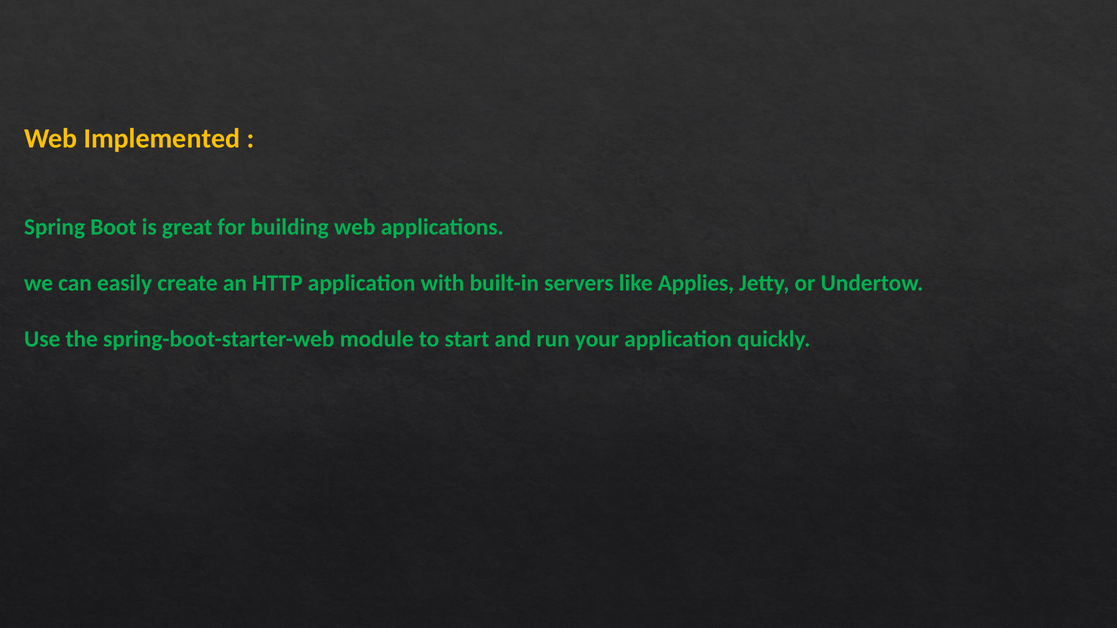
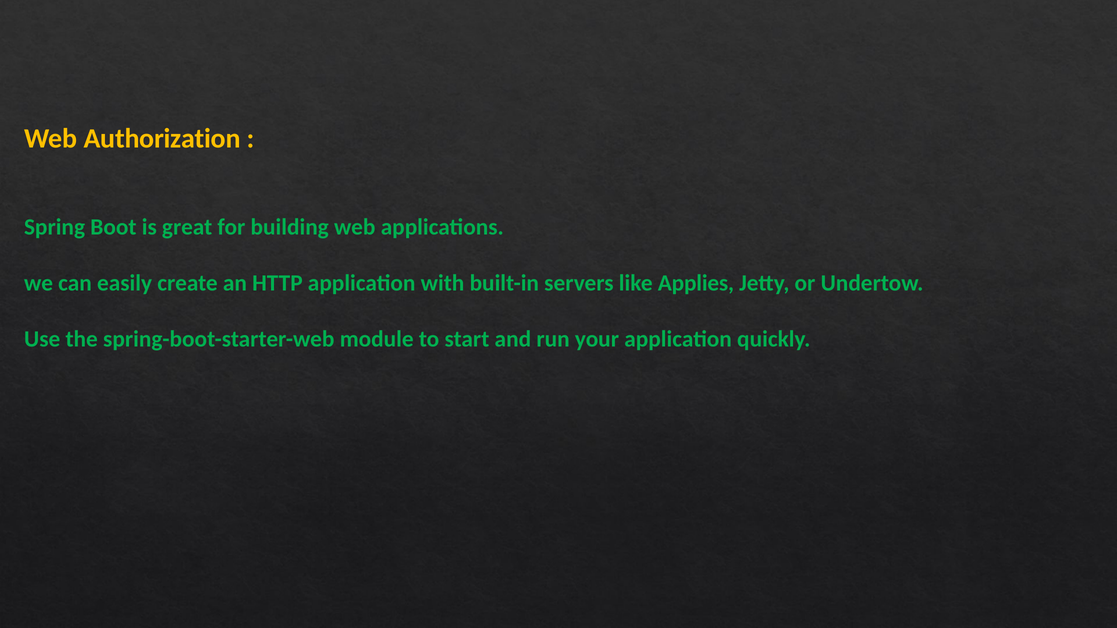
Implemented: Implemented -> Authorization
